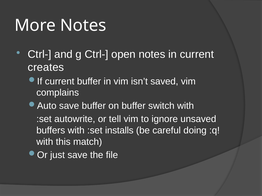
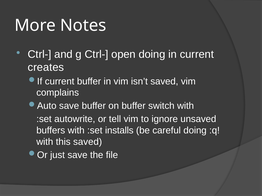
open notes: notes -> doing
this match: match -> saved
